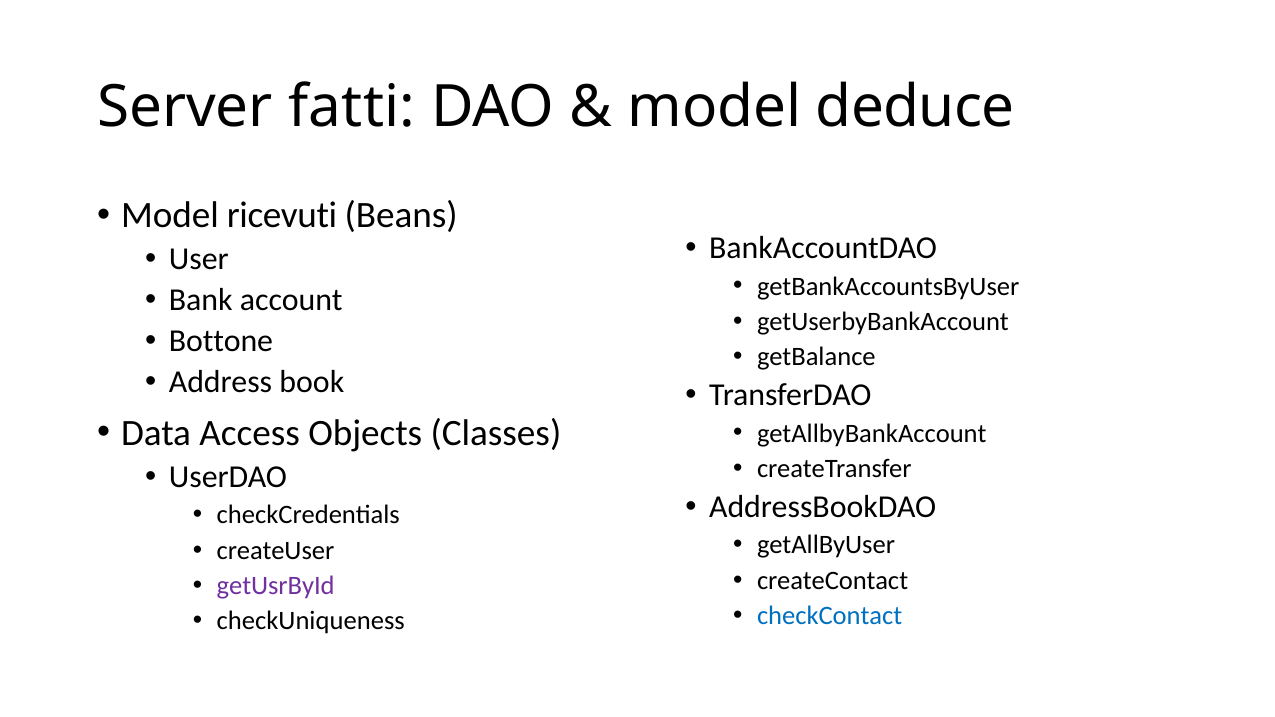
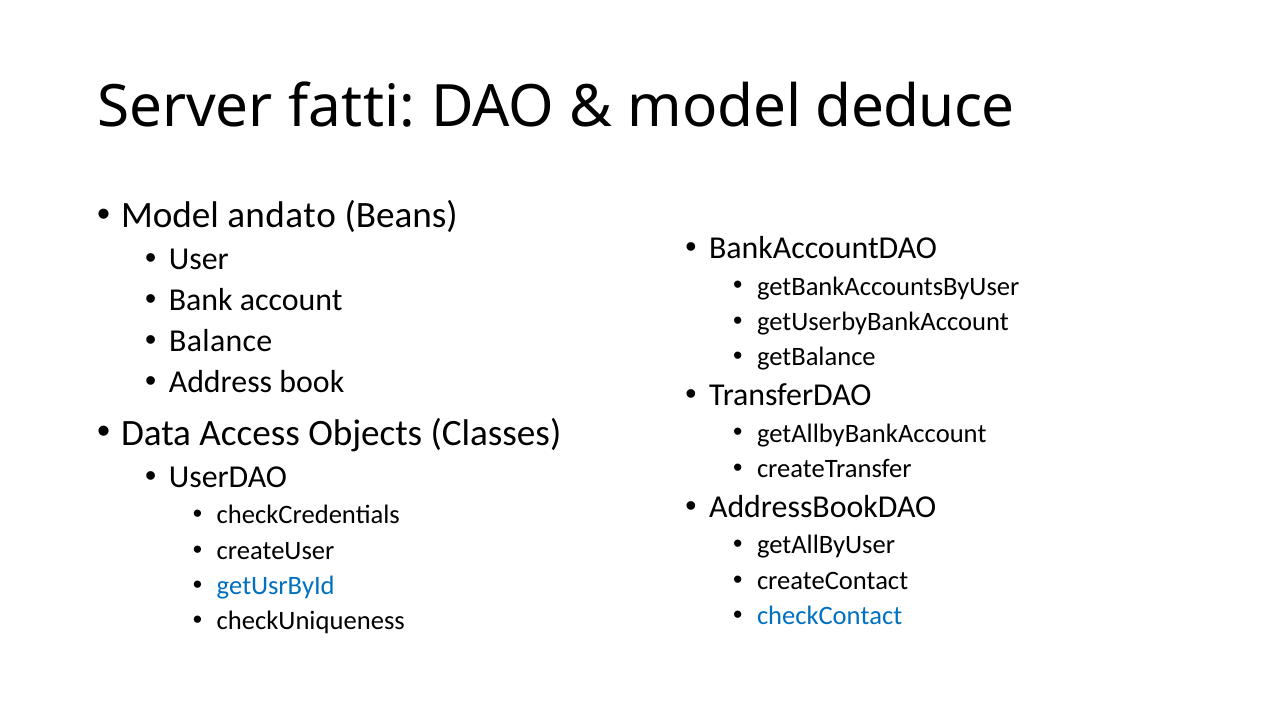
ricevuti: ricevuti -> andato
Bottone: Bottone -> Balance
getUsrById colour: purple -> blue
